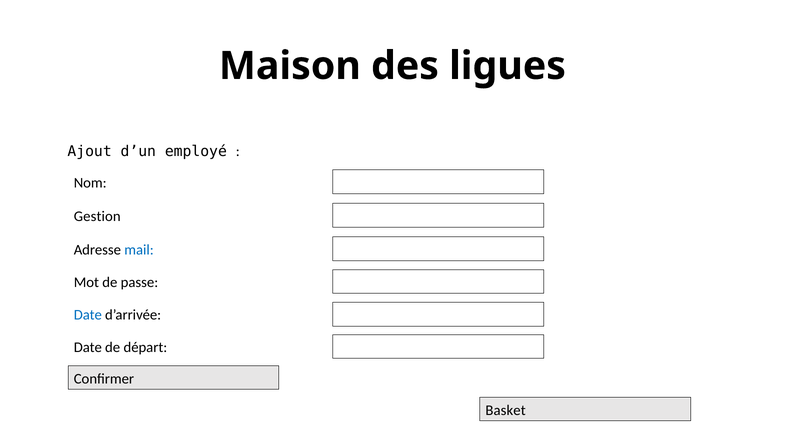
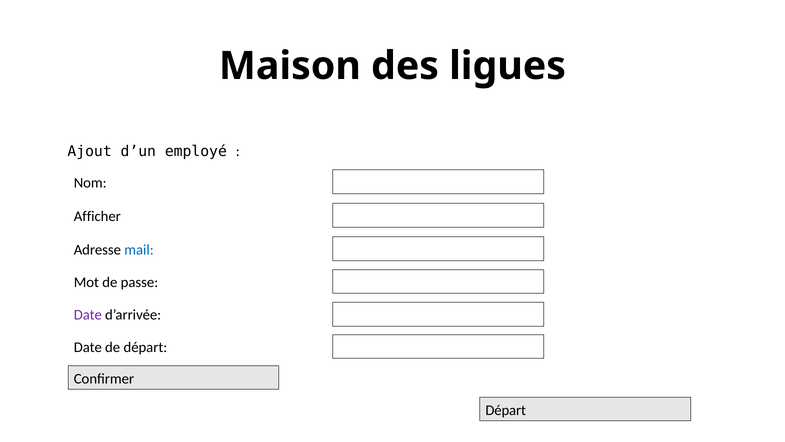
Gestion: Gestion -> Afficher
Date at (88, 315) colour: blue -> purple
Basket at (506, 410): Basket -> Départ
